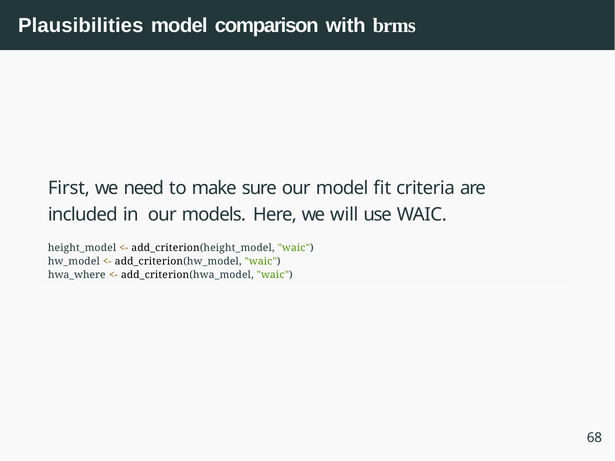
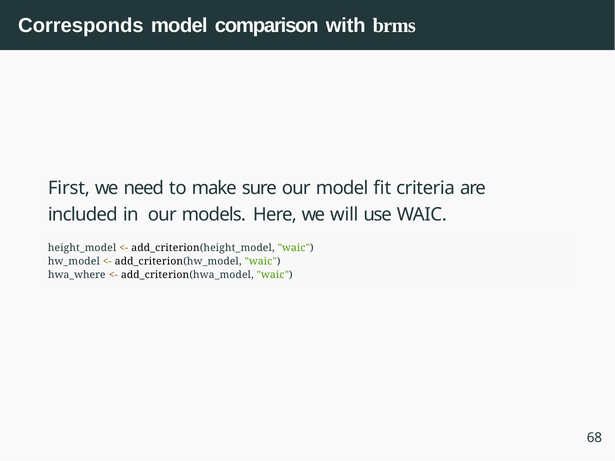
Plausibilities: Plausibilities -> Corresponds
